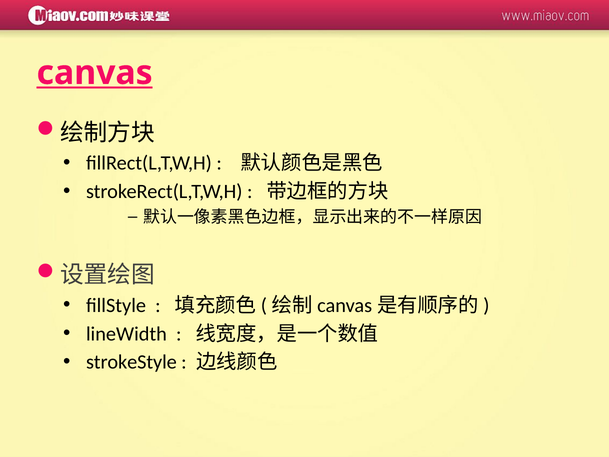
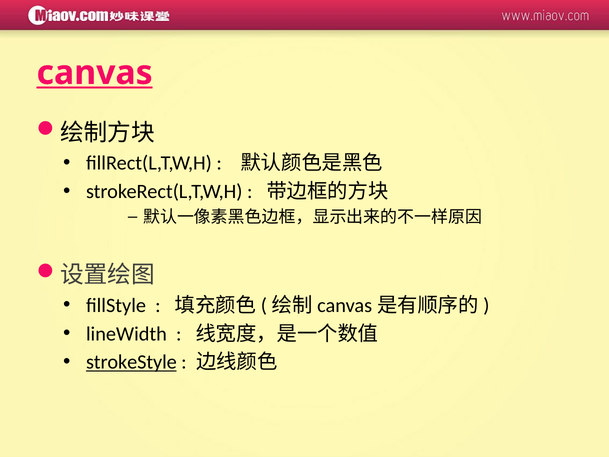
strokeStyle underline: none -> present
